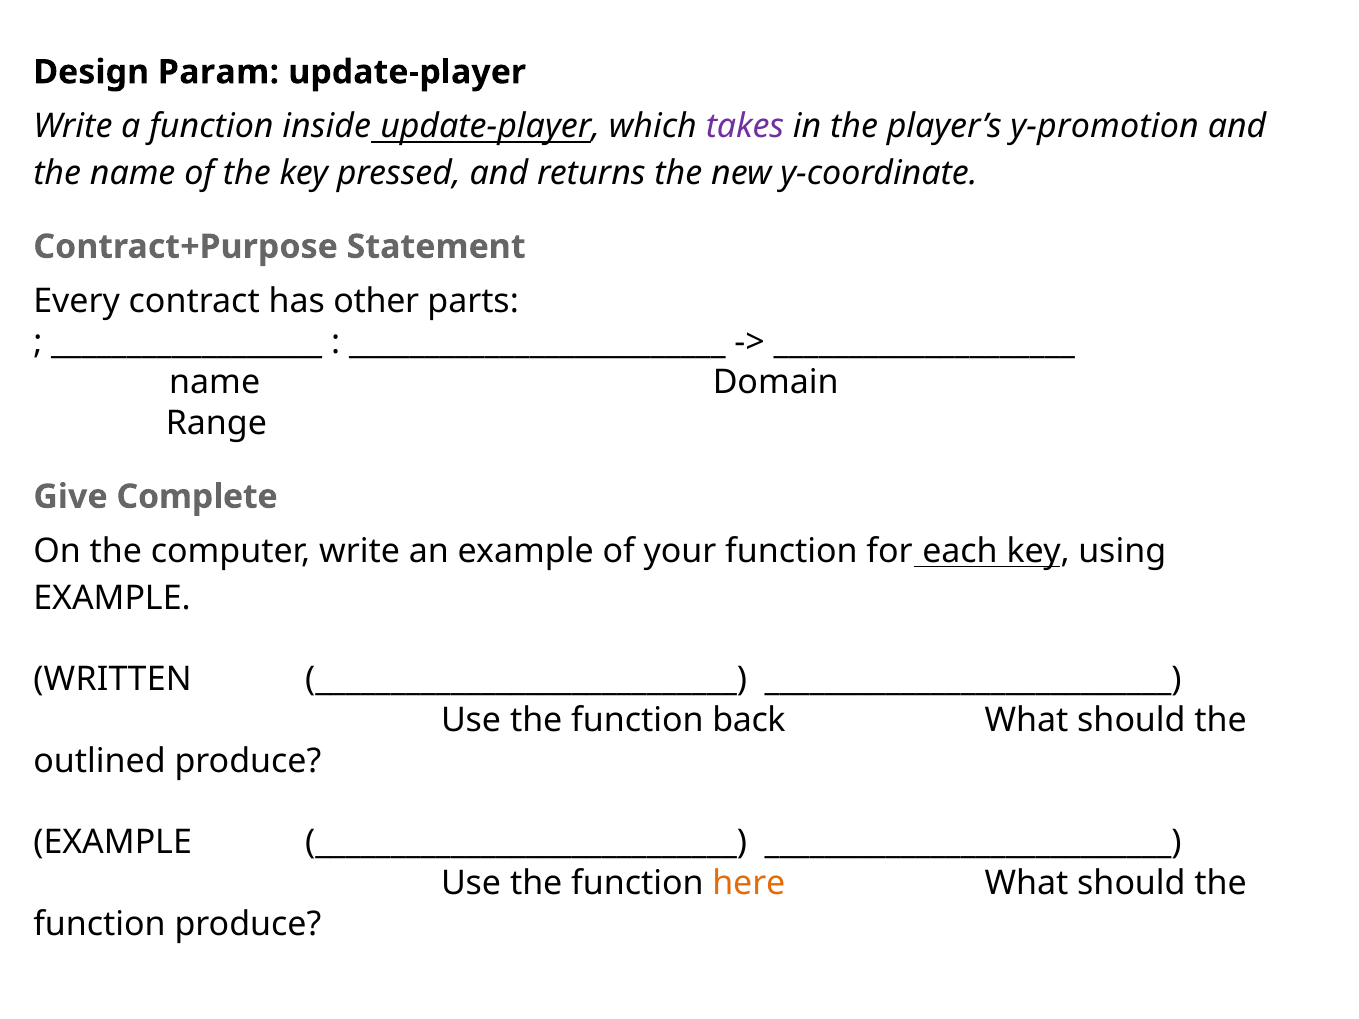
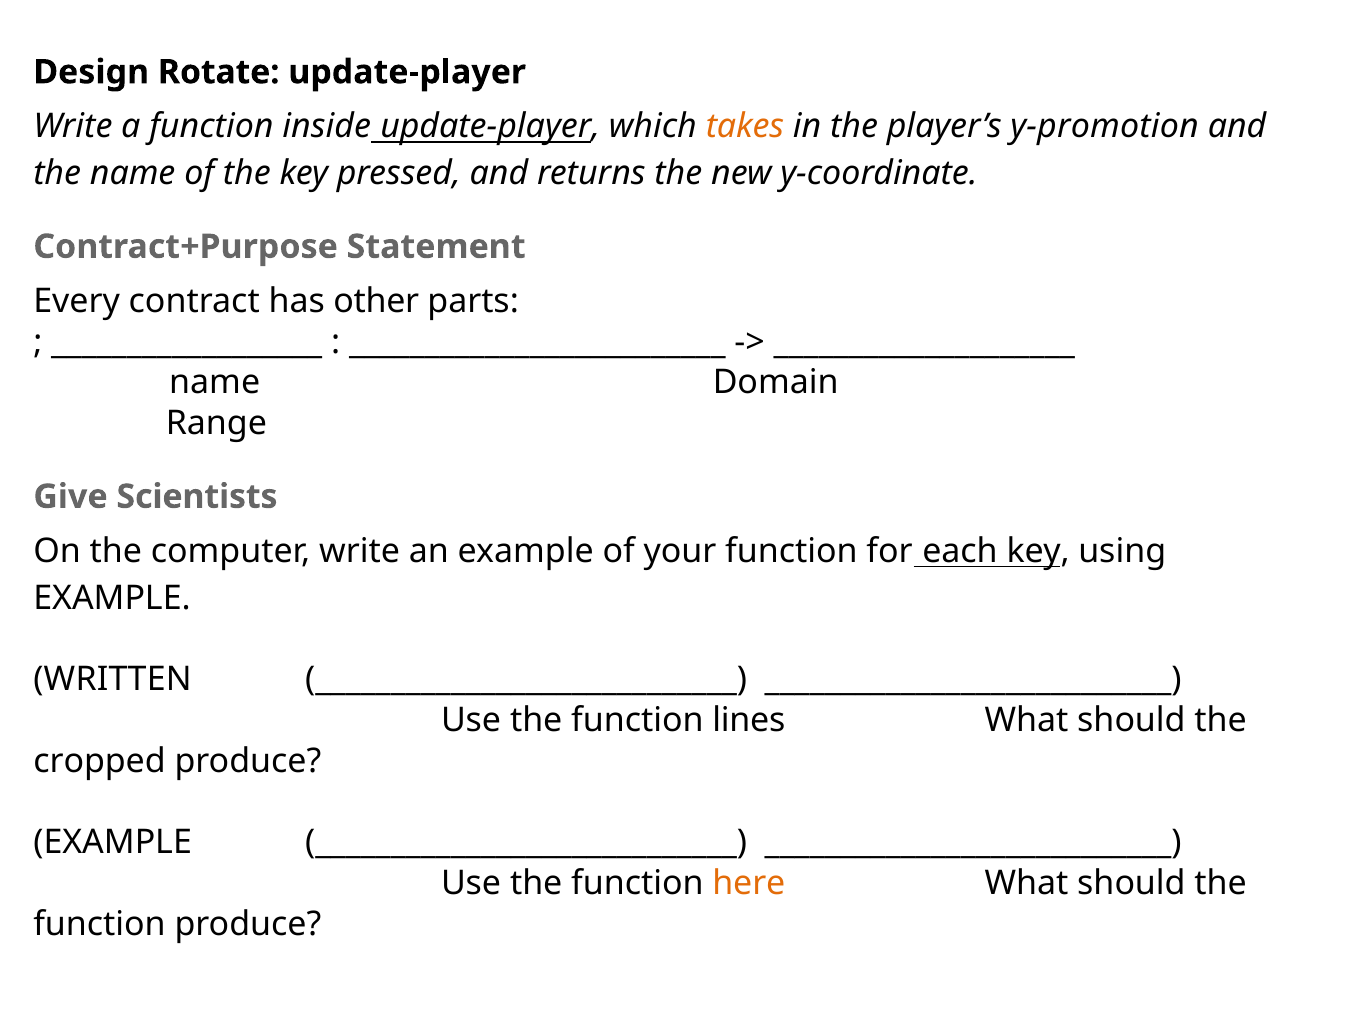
Param: Param -> Rotate
takes colour: purple -> orange
Complete: Complete -> Scientists
back: back -> lines
outlined: outlined -> cropped
